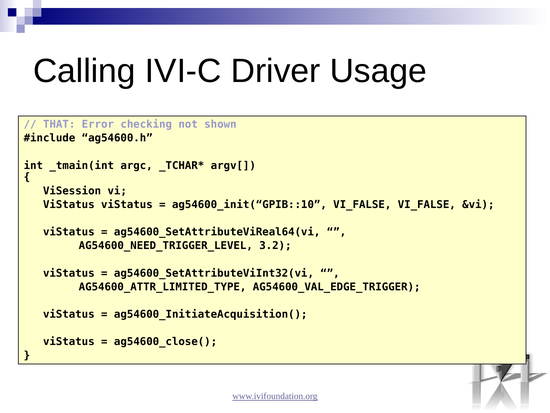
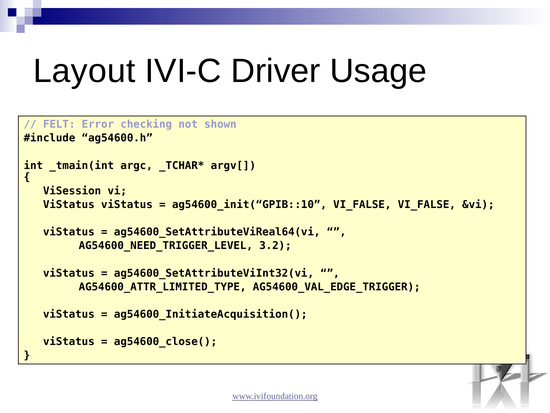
Calling: Calling -> Layout
THAT: THAT -> FELT
